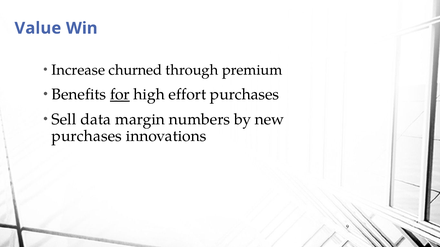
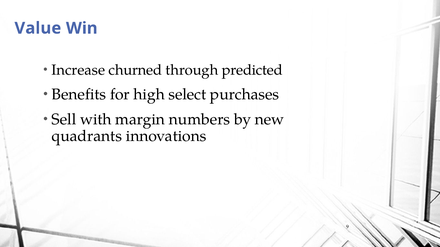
premium: premium -> predicted
for underline: present -> none
effort: effort -> select
data: data -> with
purchases at (87, 137): purchases -> quadrants
